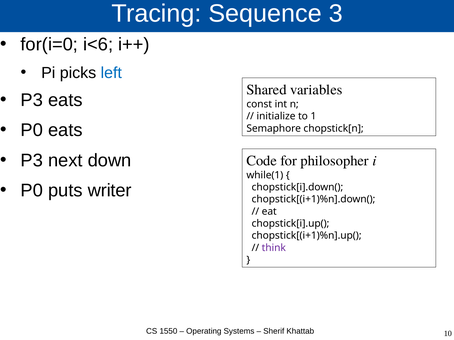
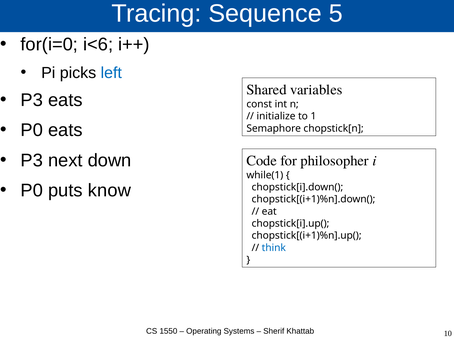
3: 3 -> 5
writer: writer -> know
think colour: purple -> blue
